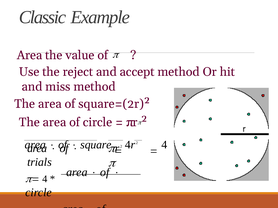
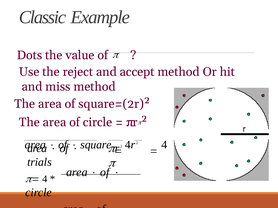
Area at (30, 55): Area -> Dots
